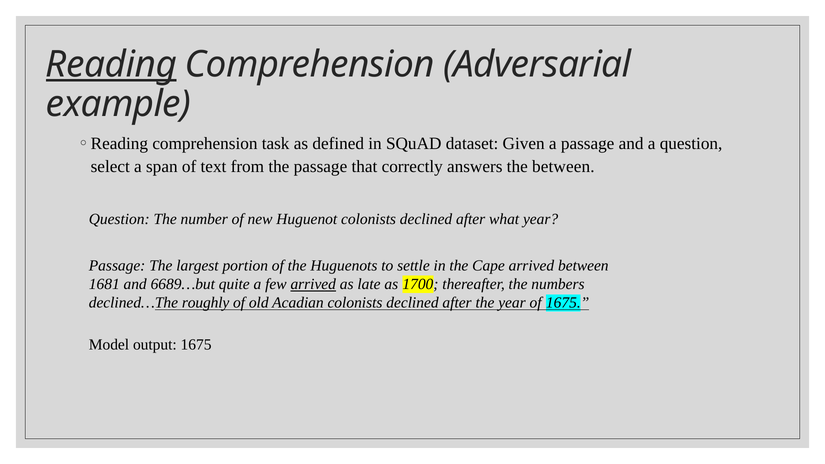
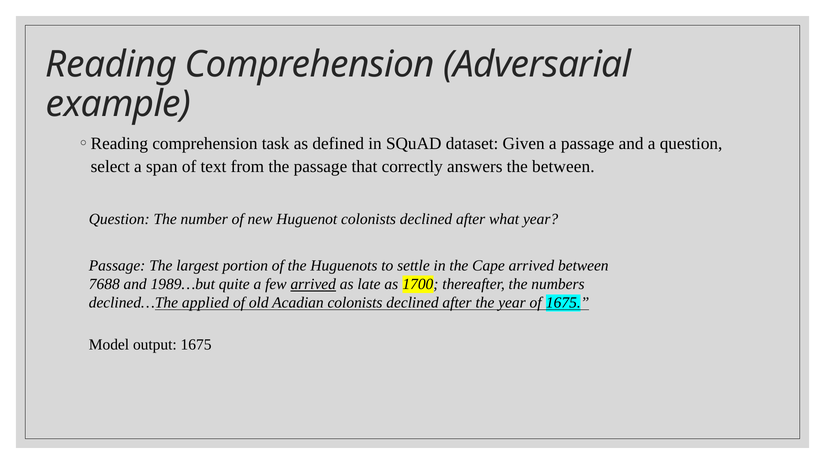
Reading underline: present -> none
1681: 1681 -> 7688
6689…but: 6689…but -> 1989…but
roughly: roughly -> applied
